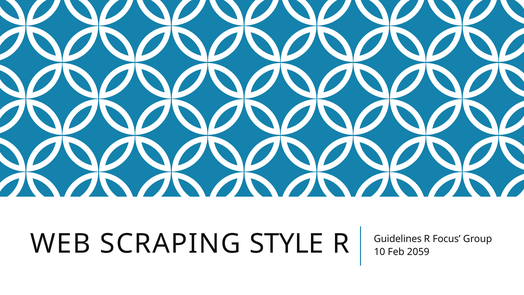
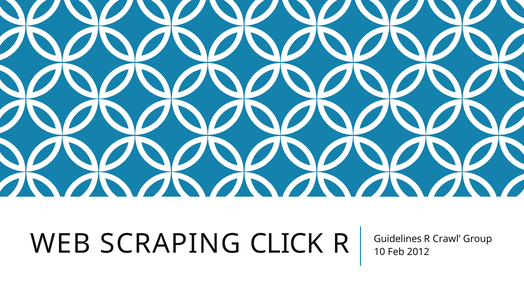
STYLE: STYLE -> CLICK
Focus: Focus -> Crawl
2059: 2059 -> 2012
